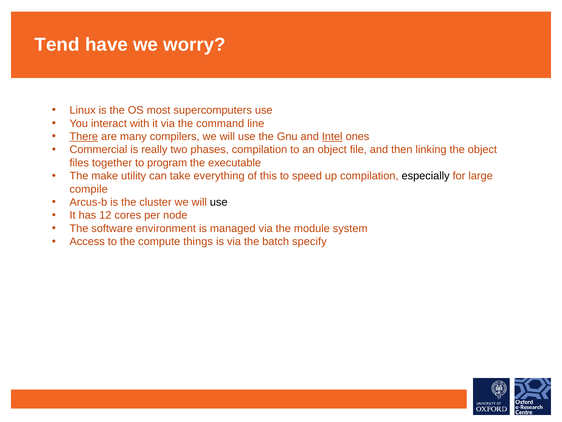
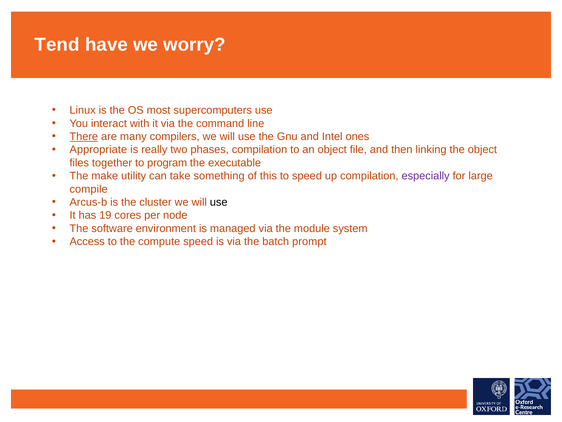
Intel underline: present -> none
Commercial: Commercial -> Appropriate
everything: everything -> something
especially colour: black -> purple
12: 12 -> 19
compute things: things -> speed
specify: specify -> prompt
